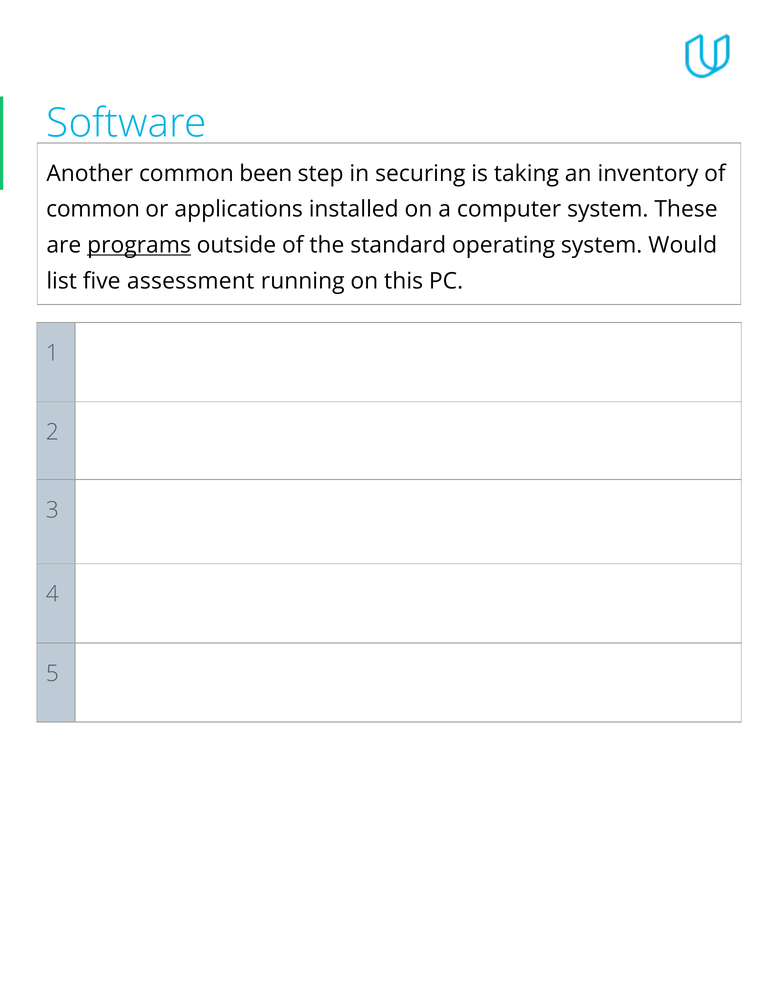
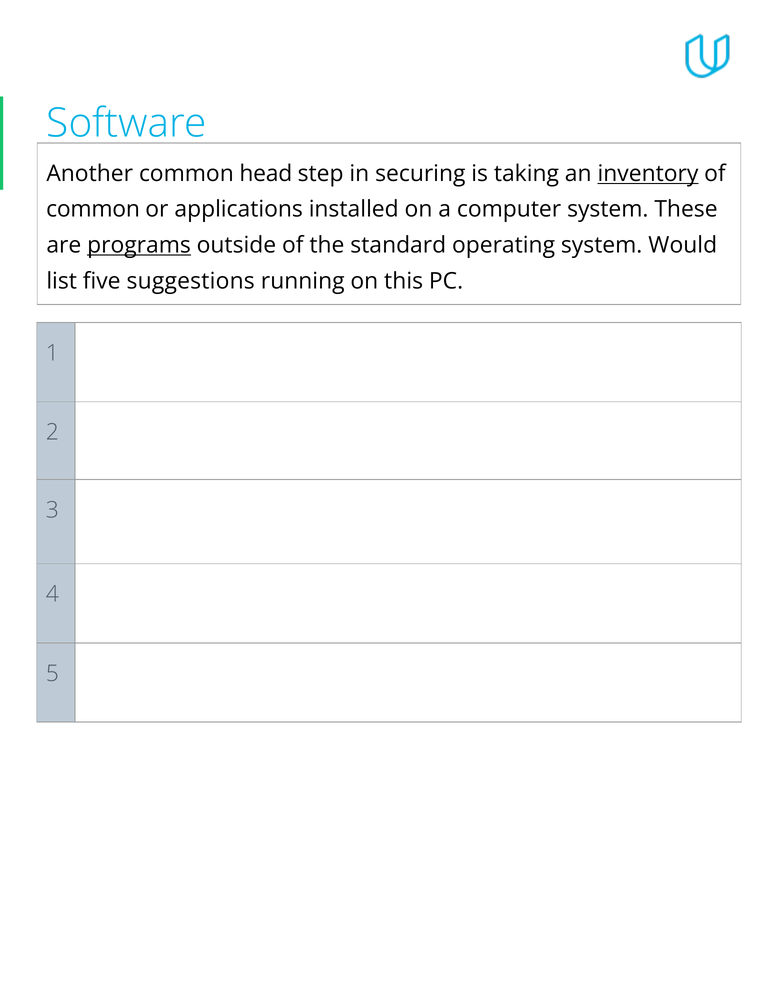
been: been -> head
inventory underline: none -> present
assessment: assessment -> suggestions
